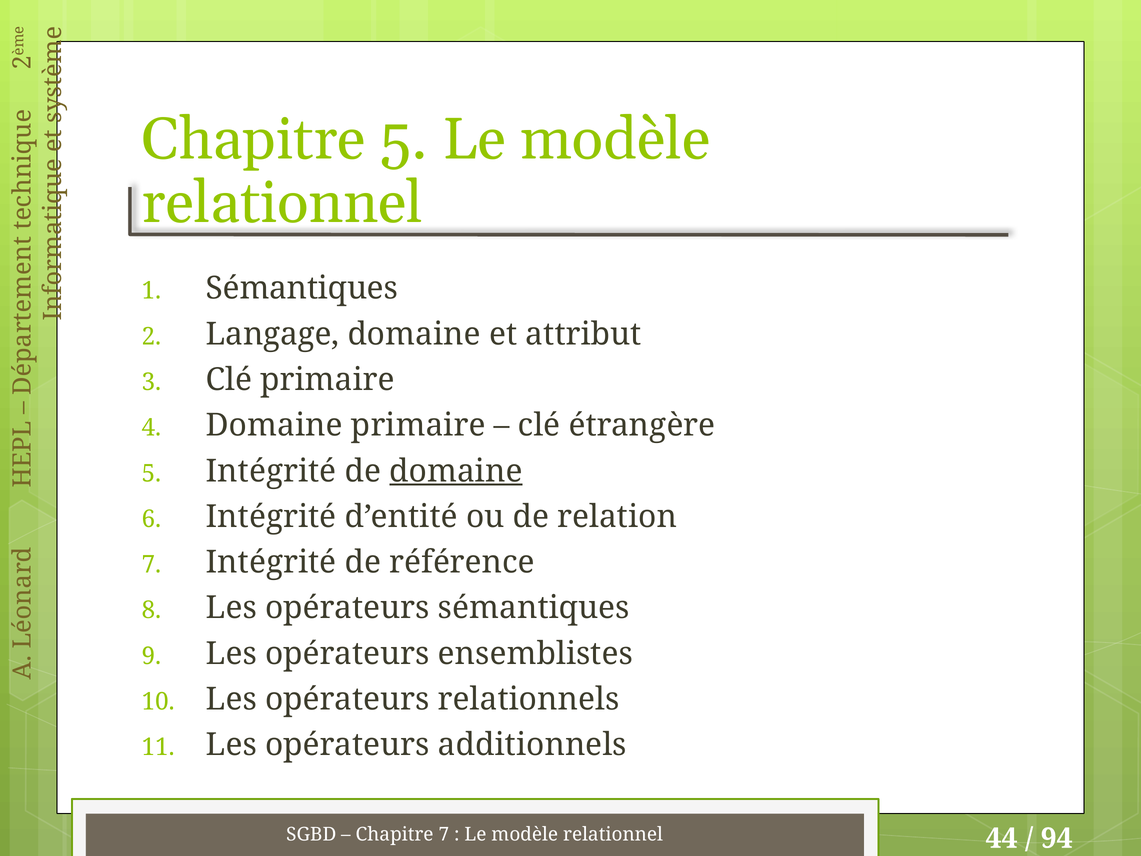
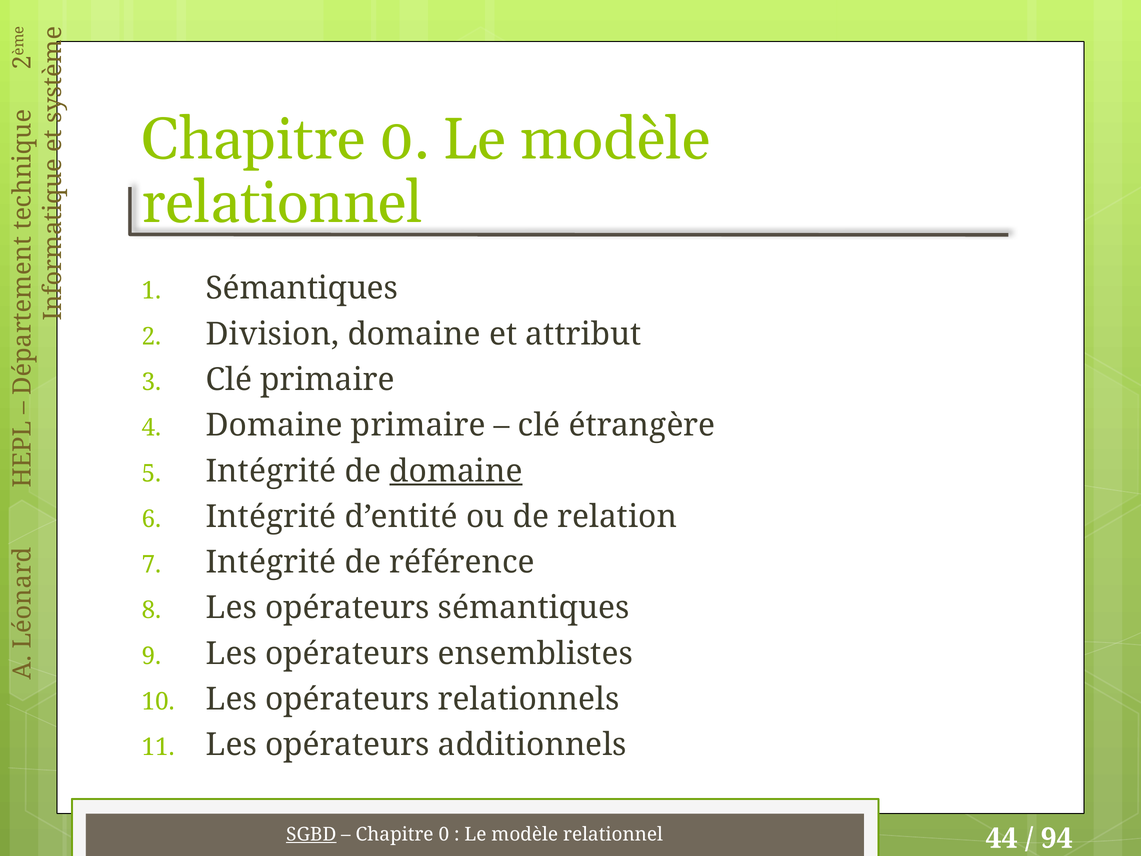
5 at (404, 139): 5 -> 0
Langage: Langage -> Division
SGBD underline: none -> present
7 at (444, 834): 7 -> 0
